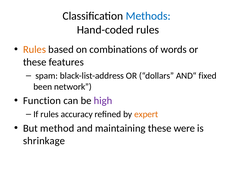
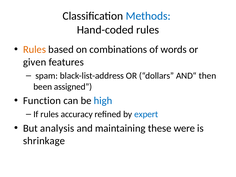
these at (35, 62): these -> given
fixed: fixed -> then
network: network -> assigned
high colour: purple -> blue
expert colour: orange -> blue
method: method -> analysis
